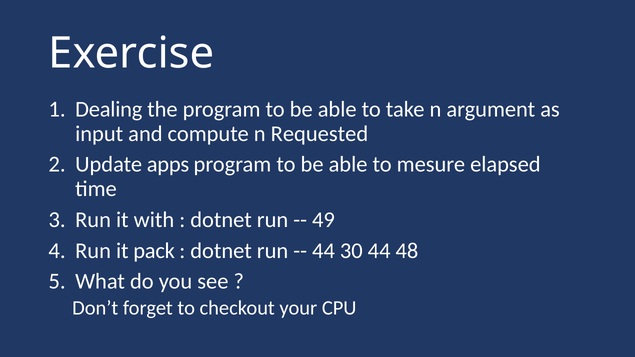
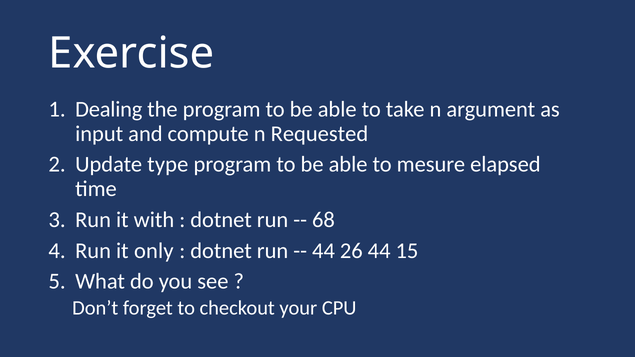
apps: apps -> type
49: 49 -> 68
pack: pack -> only
30: 30 -> 26
48: 48 -> 15
